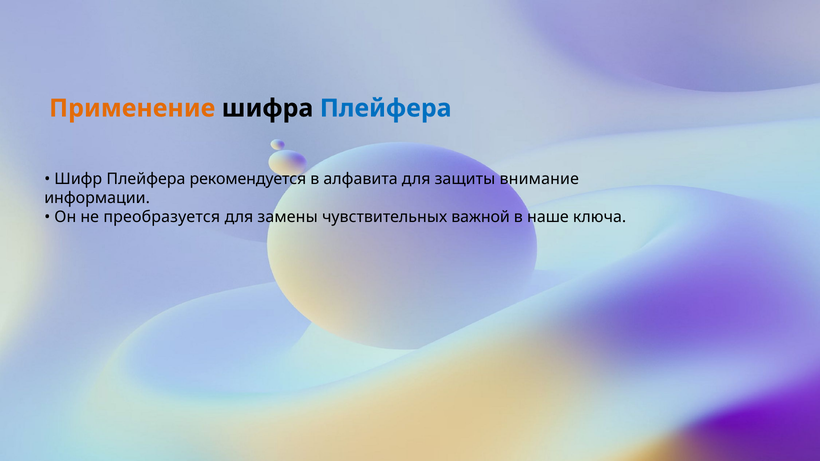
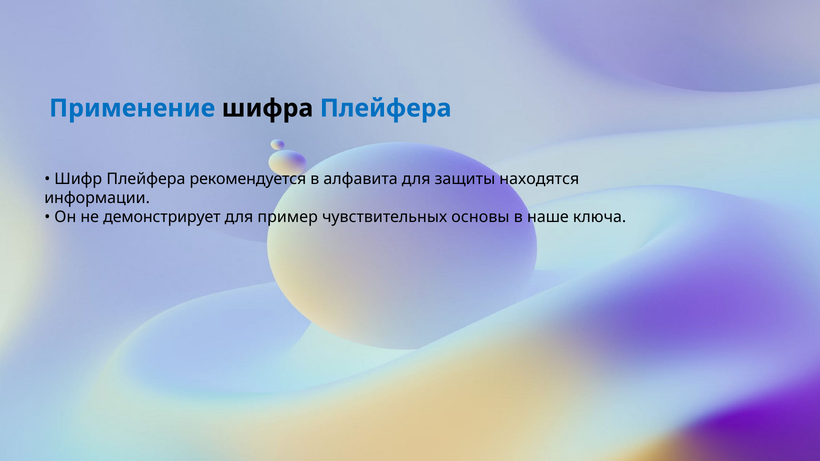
Применение colour: orange -> blue
внимание: внимание -> находятся
преобразуется: преобразуется -> демонстрирует
замены: замены -> пример
важной: важной -> основы
